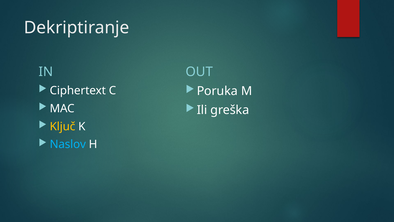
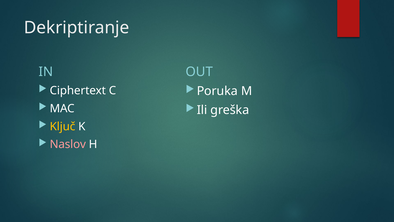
Naslov colour: light blue -> pink
